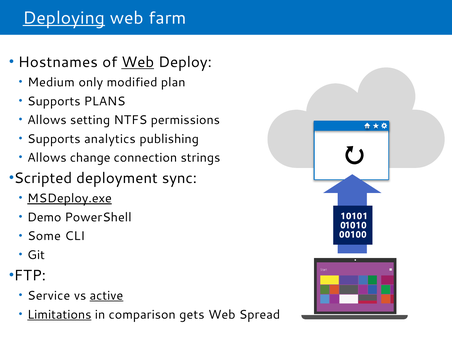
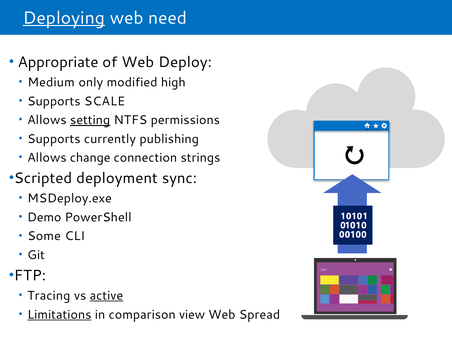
farm: farm -> need
Hostnames: Hostnames -> Appropriate
Web at (138, 62) underline: present -> none
plan: plan -> high
PLANS: PLANS -> SCALE
setting underline: none -> present
analytics: analytics -> currently
MSDeploy.exe underline: present -> none
Service: Service -> Tracing
gets: gets -> view
